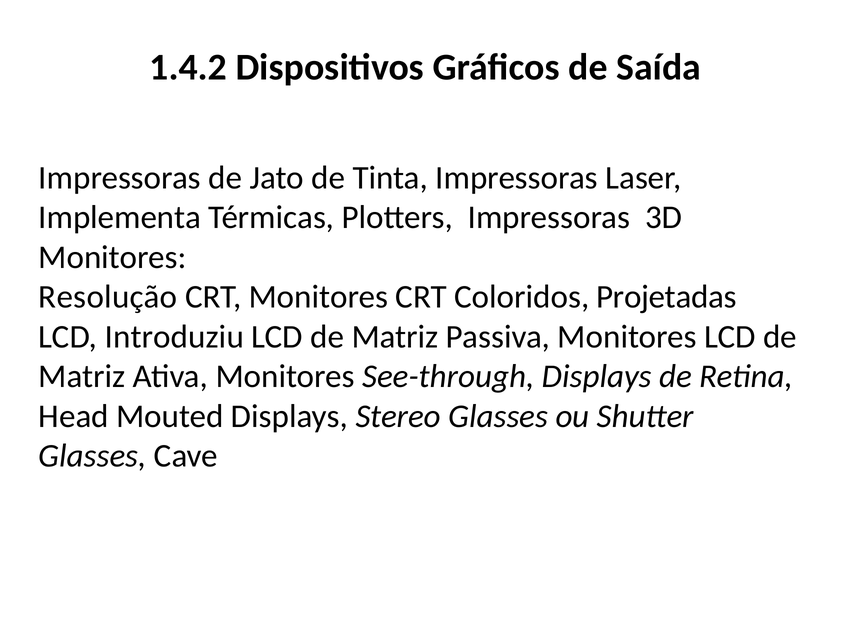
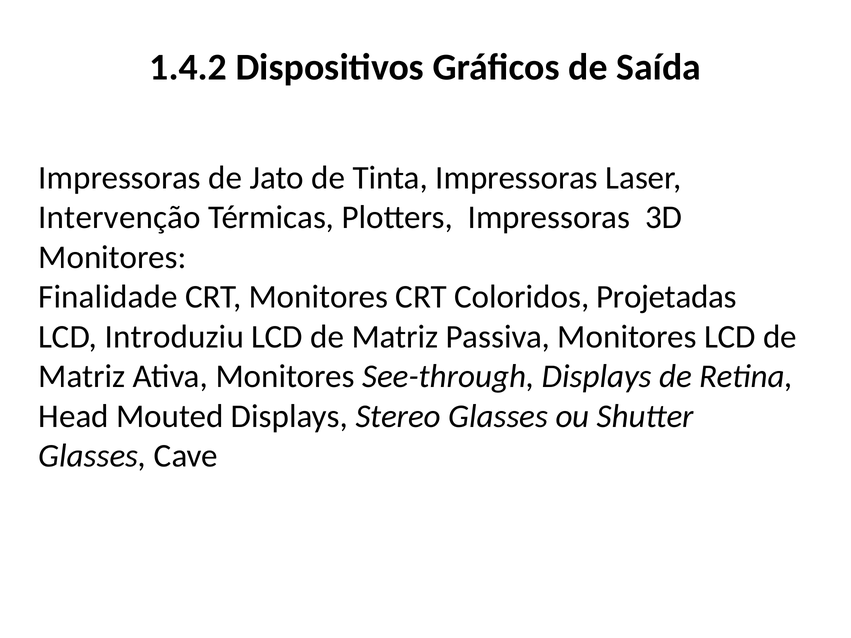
Implementa: Implementa -> Intervenção
Resolução: Resolução -> Finalidade
